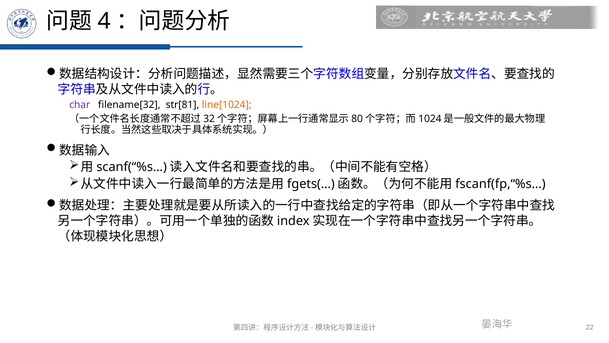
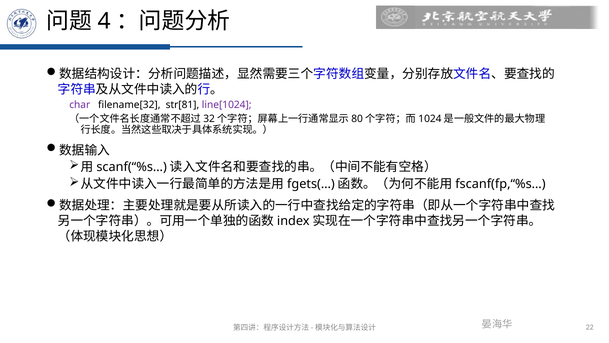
line[1024 colour: orange -> purple
